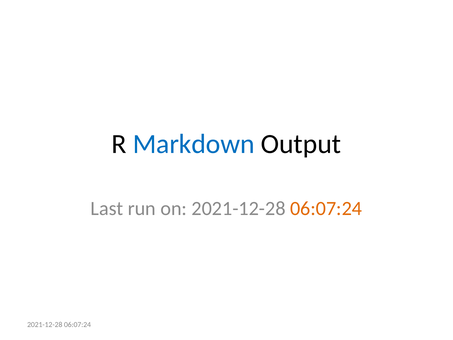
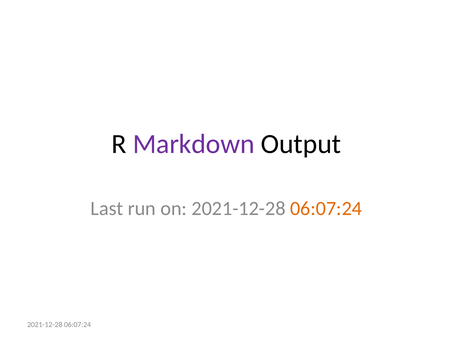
Markdown colour: blue -> purple
